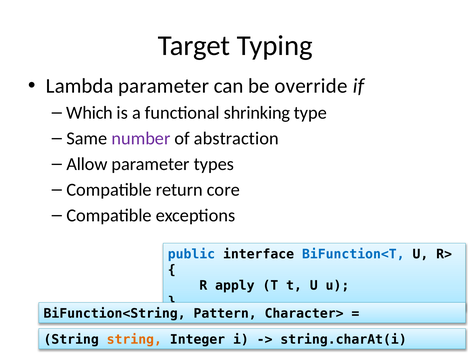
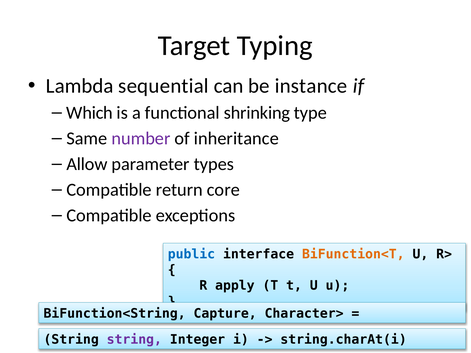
Lambda parameter: parameter -> sequential
override: override -> instance
abstraction: abstraction -> inheritance
BiFunction<T colour: blue -> orange
Pattern: Pattern -> Capture
string at (134, 340) colour: orange -> purple
